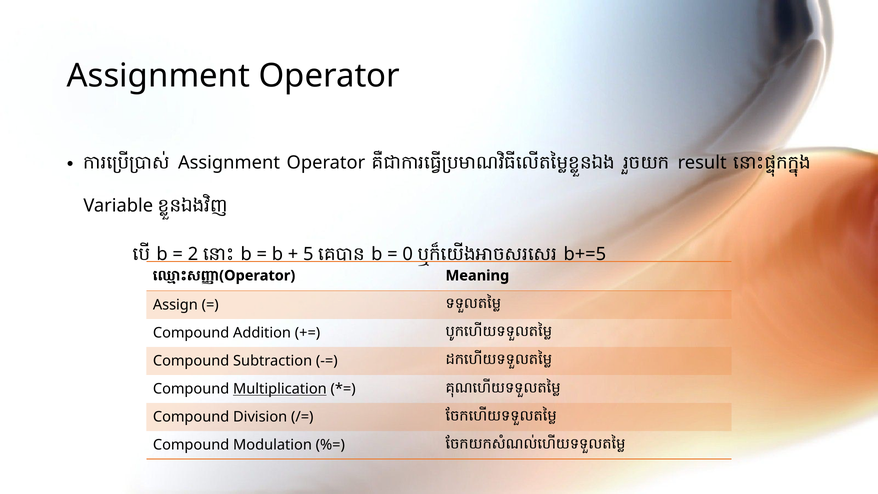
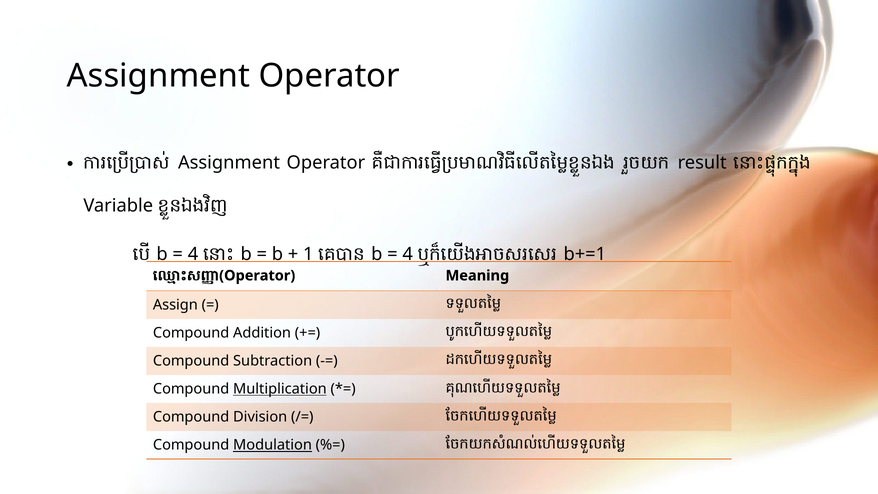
2 at (193, 254): 2 -> 4
5: 5 -> 1
0 at (408, 254): 0 -> 4
b+=5: b+=5 -> b+=1
Modulation underline: none -> present
